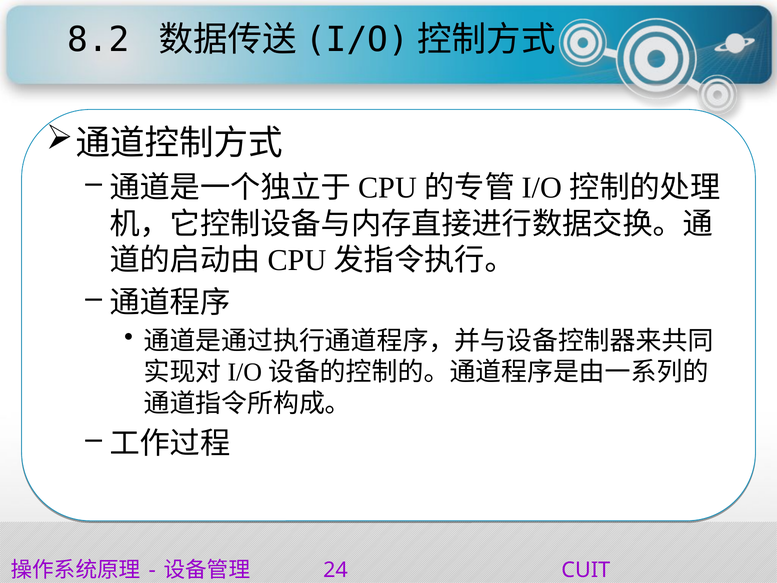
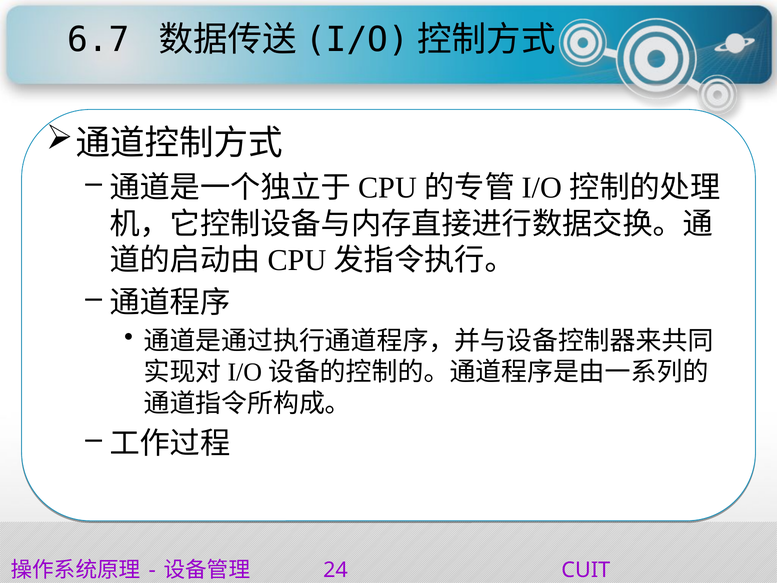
8.2: 8.2 -> 6.7
